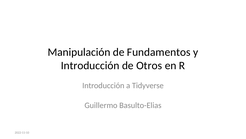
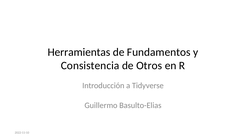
Manipulación: Manipulación -> Herramientas
Introducción at (90, 65): Introducción -> Consistencia
